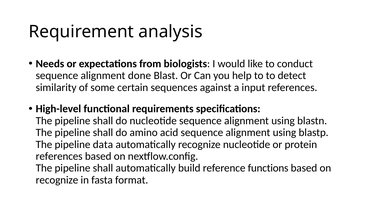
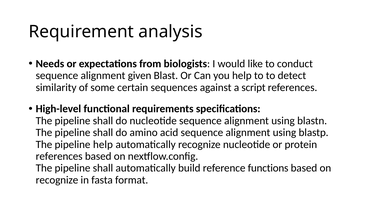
done: done -> given
input: input -> script
pipeline data: data -> help
